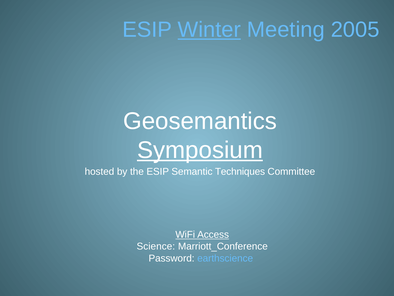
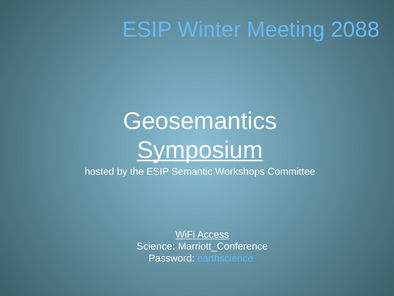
Winter underline: present -> none
2005: 2005 -> 2088
Techniques: Techniques -> Workshops
